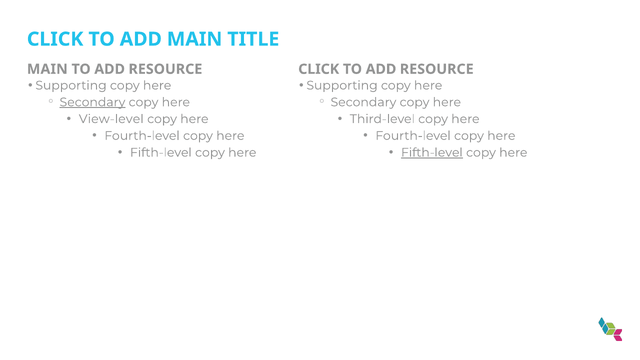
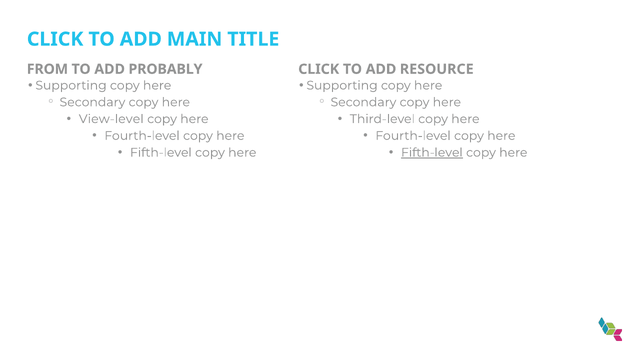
MAIN at (47, 69): MAIN -> FROM
RESOURCE at (165, 69): RESOURCE -> PROBABLY
Secondary at (92, 102) underline: present -> none
